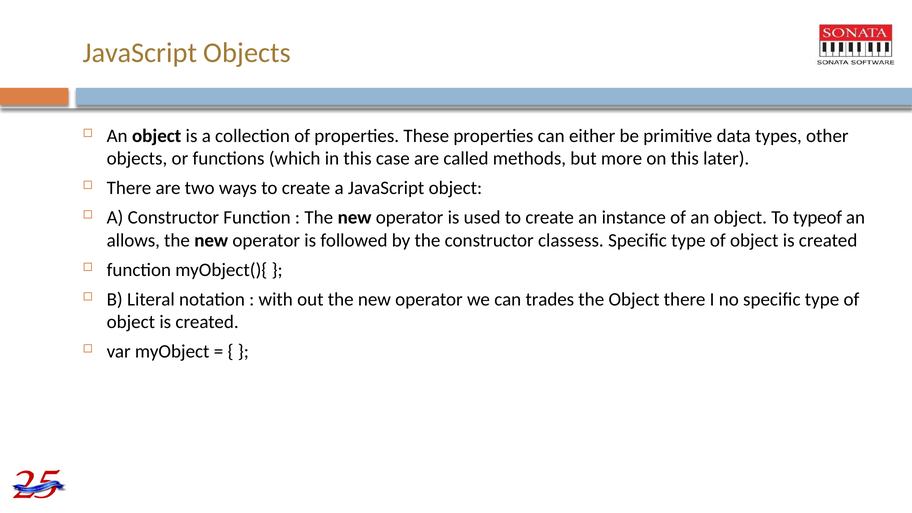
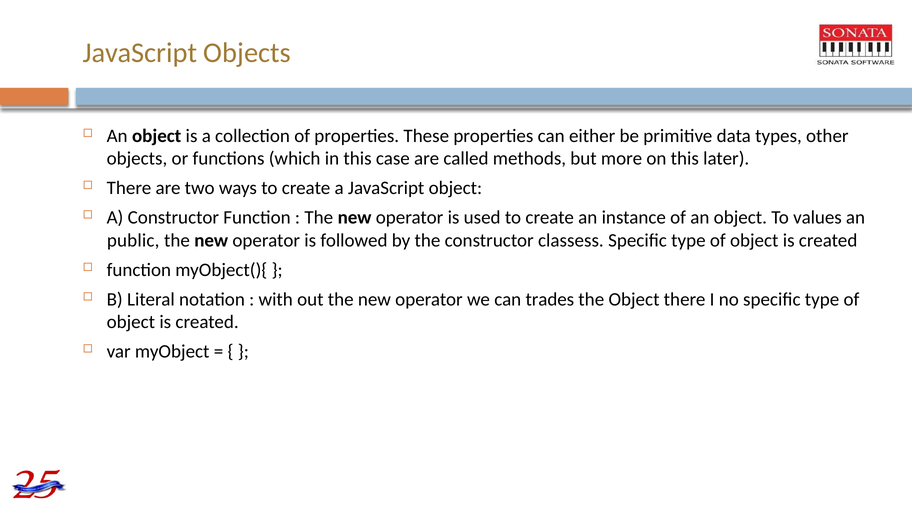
typeof: typeof -> values
allows: allows -> public
